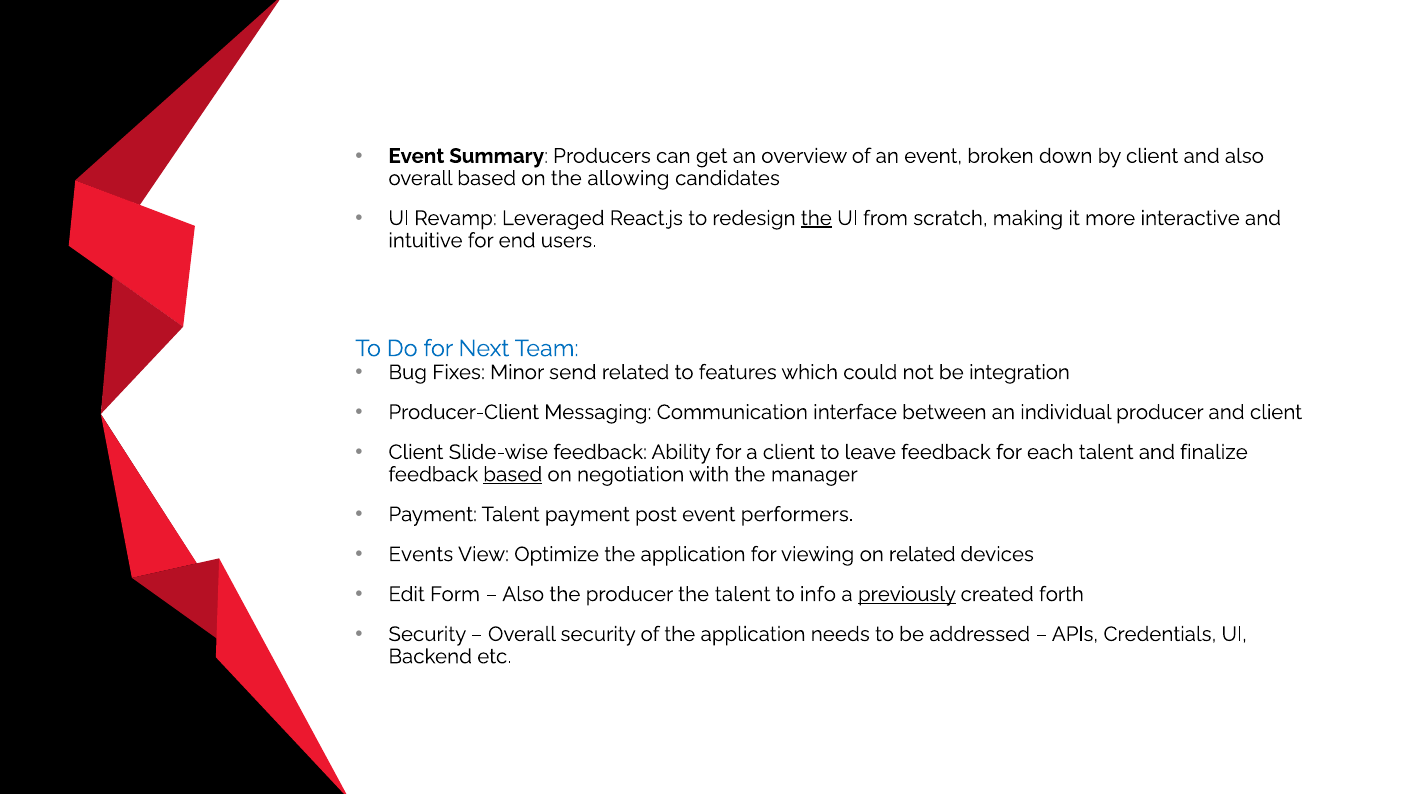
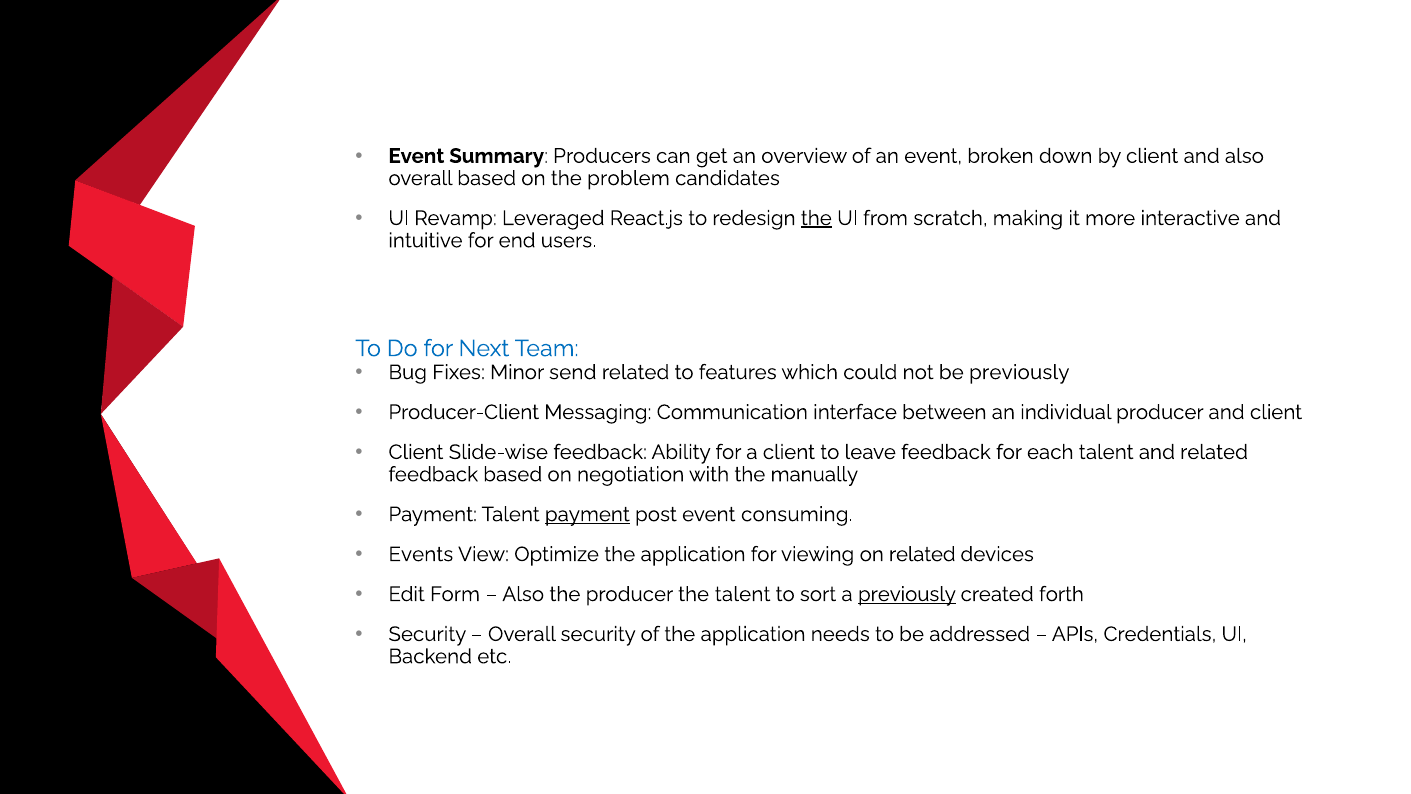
allowing: allowing -> problem
be integration: integration -> previously
and finalize: finalize -> related
based at (513, 474) underline: present -> none
manager: manager -> manually
payment at (587, 514) underline: none -> present
performers: performers -> consuming
info: info -> sort
